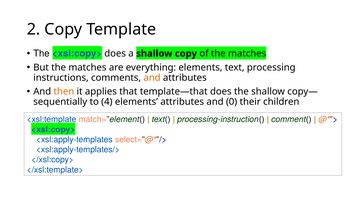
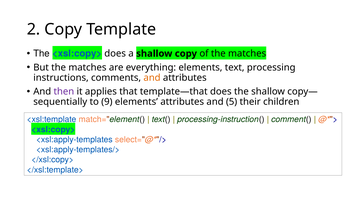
then colour: orange -> purple
4: 4 -> 9
0: 0 -> 5
